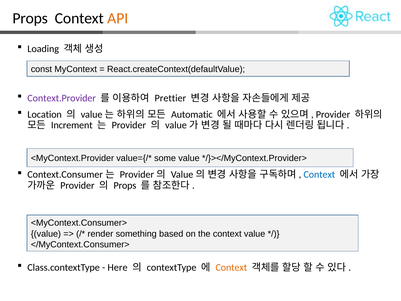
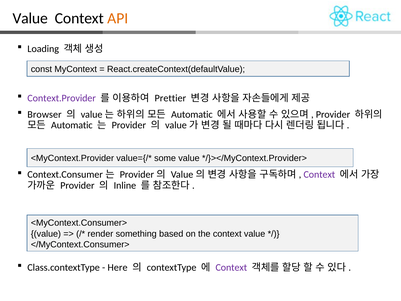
Props at (30, 18): Props -> Value
Location: Location -> Browser
Increment at (72, 125): Increment -> Automatic
Context at (319, 174) colour: blue -> purple
Props at (125, 185): Props -> Inline
Context at (231, 267) colour: orange -> purple
